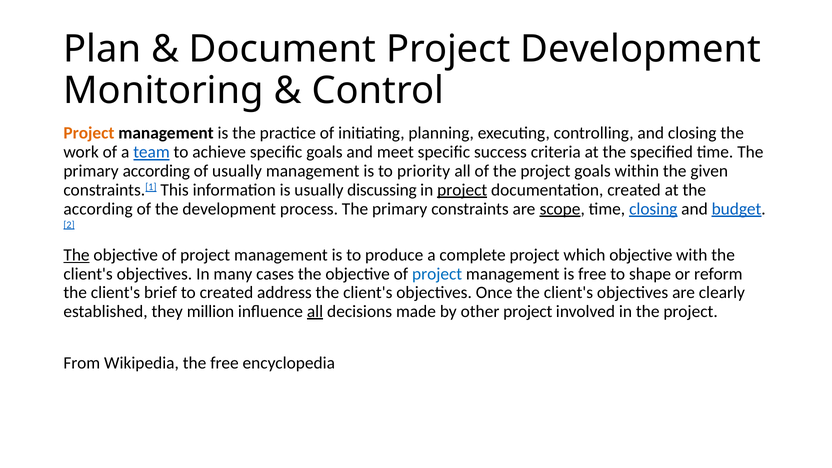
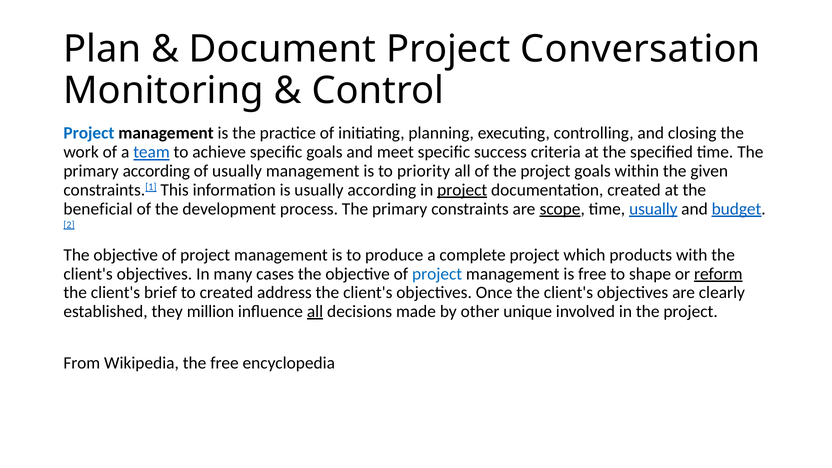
Project Development: Development -> Conversation
Project at (89, 133) colour: orange -> blue
usually discussing: discussing -> according
according at (98, 209): according -> beneficial
time closing: closing -> usually
The at (77, 255) underline: present -> none
which objective: objective -> products
reform underline: none -> present
other project: project -> unique
